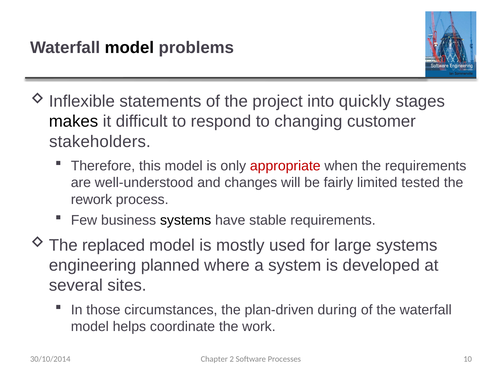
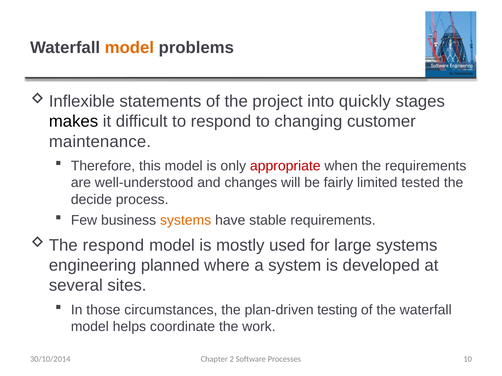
model at (129, 48) colour: black -> orange
stakeholders: stakeholders -> maintenance
rework: rework -> decide
systems at (186, 221) colour: black -> orange
replaced at (114, 245): replaced -> respond
during: during -> testing
